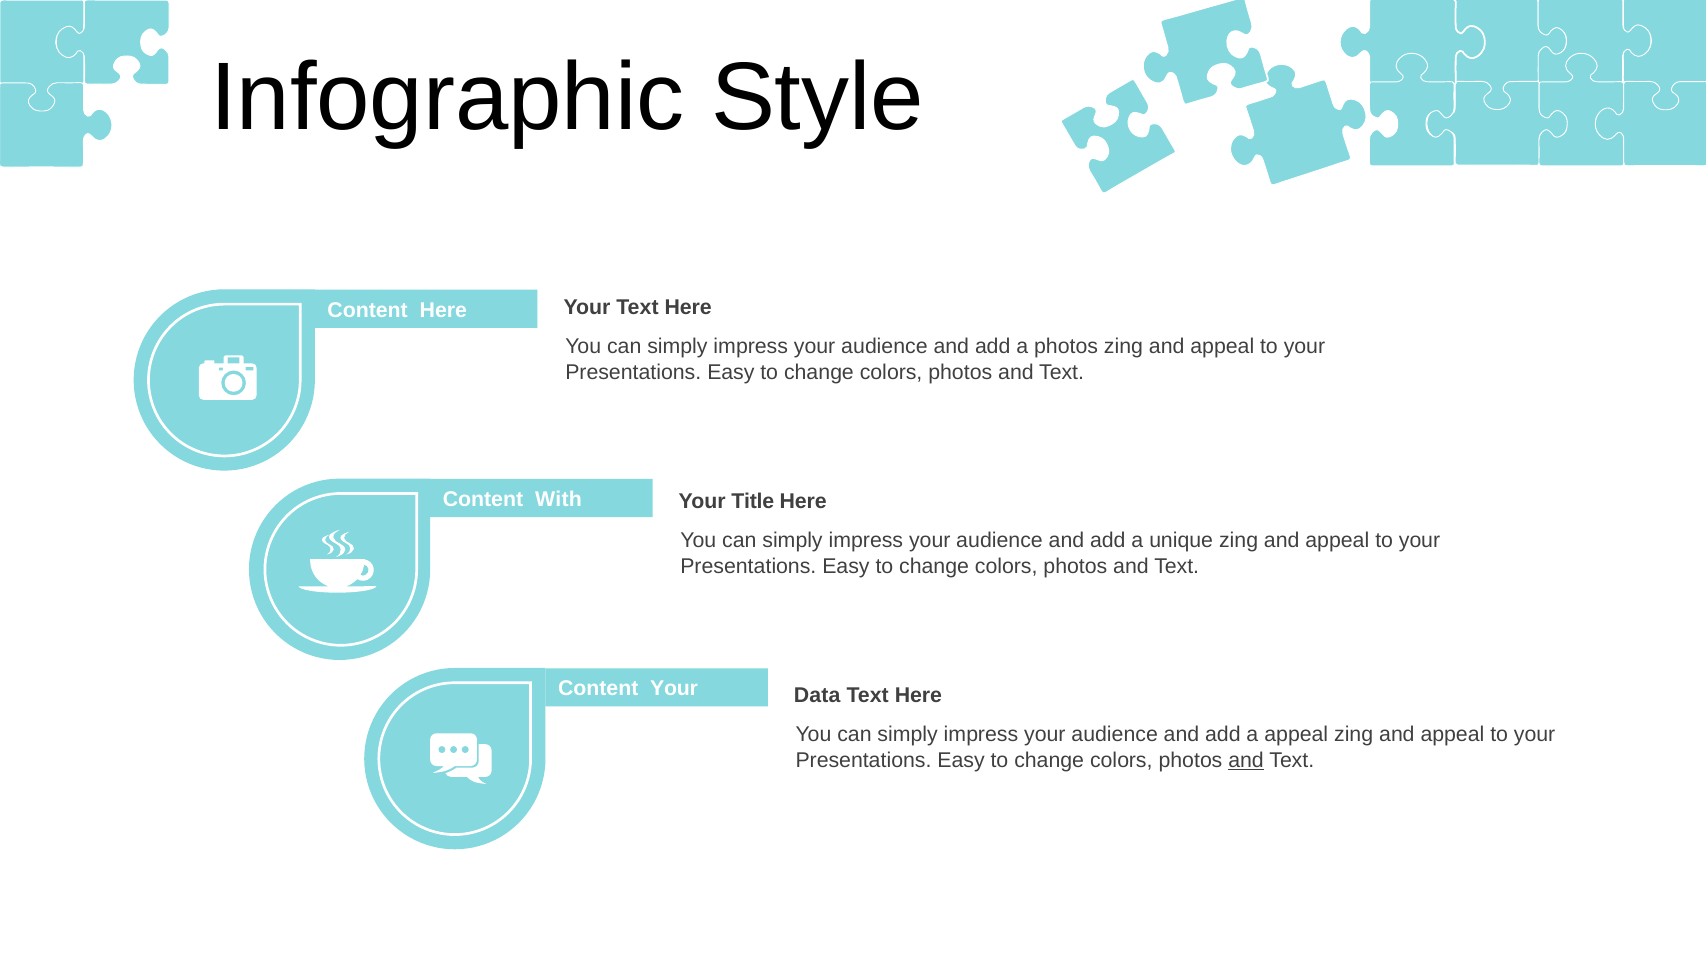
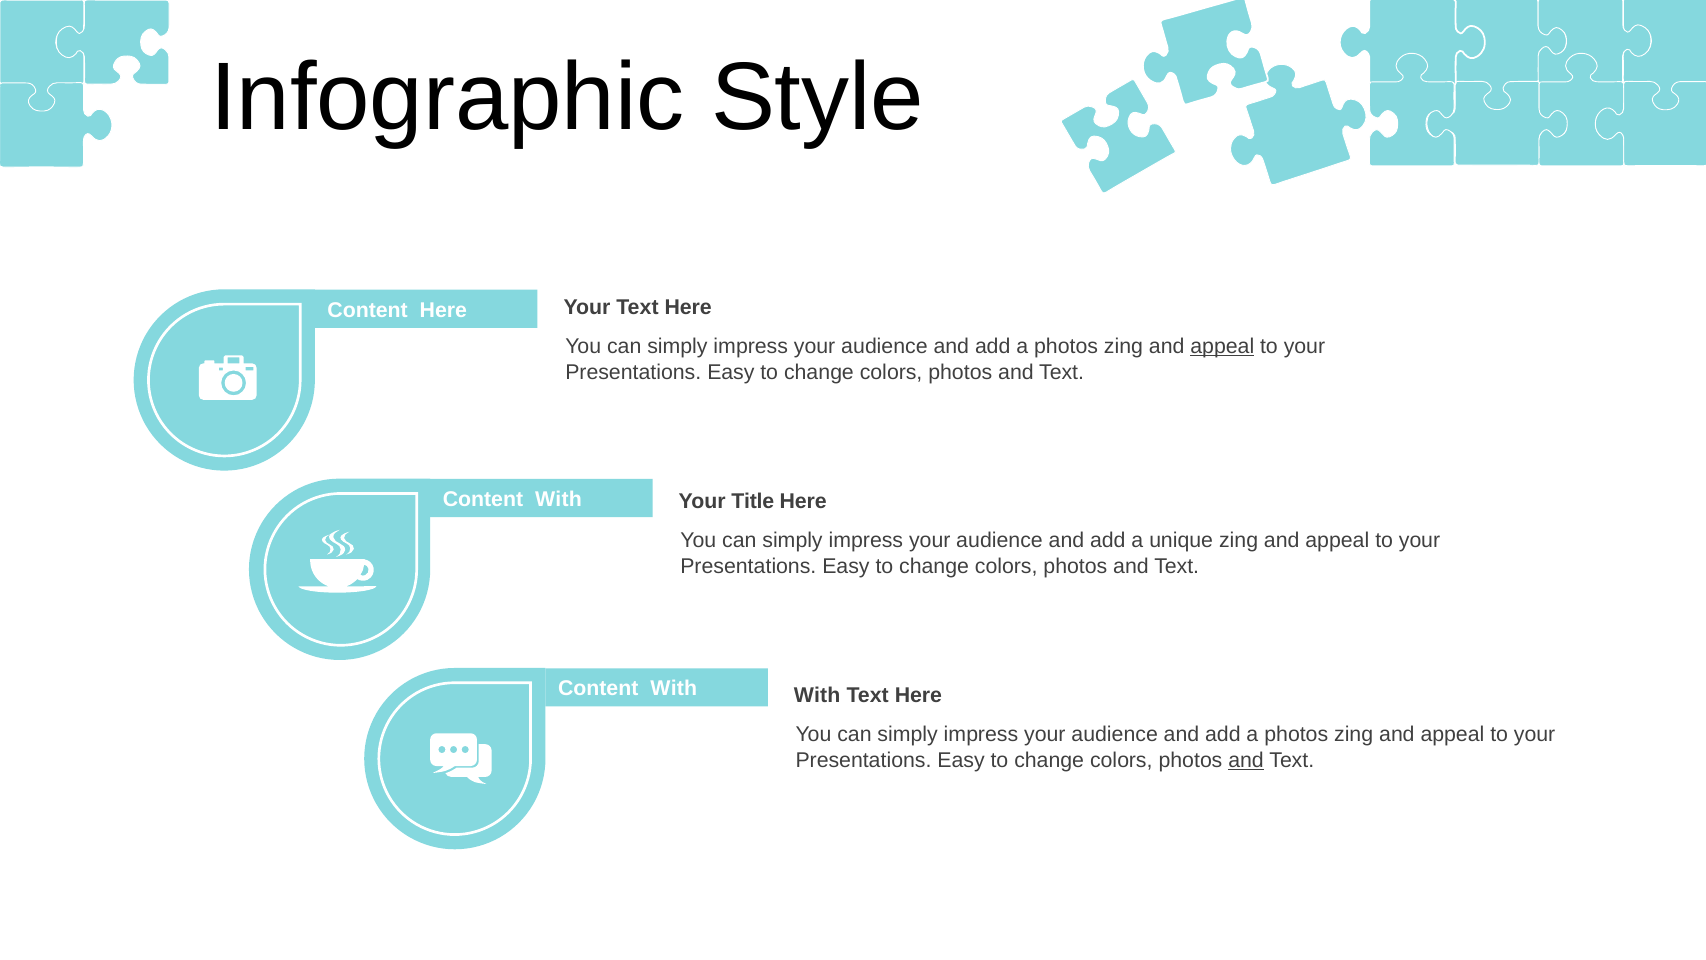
appeal at (1222, 346) underline: none -> present
Your at (674, 689): Your -> With
Data at (817, 695): Data -> With
appeal at (1296, 734): appeal -> photos
